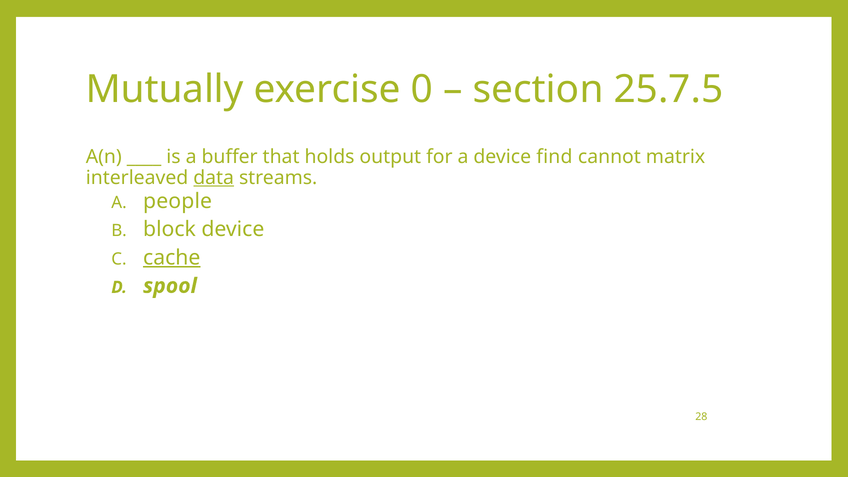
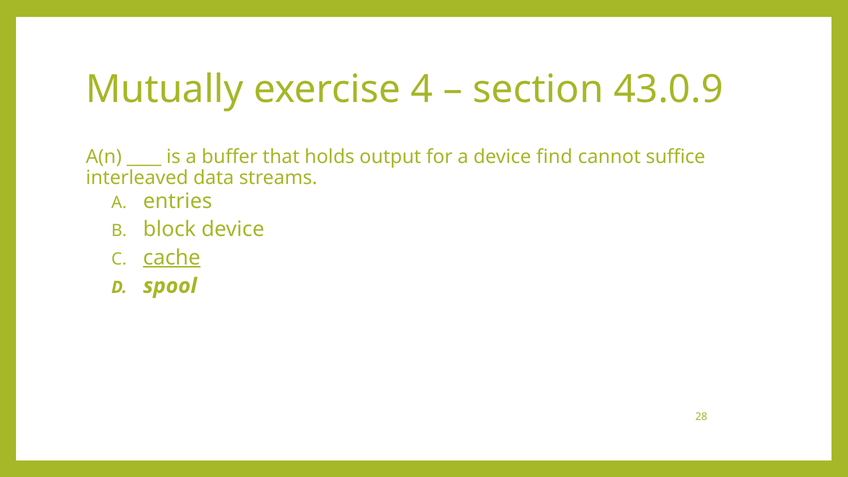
0: 0 -> 4
25.7.5: 25.7.5 -> 43.0.9
matrix: matrix -> suffice
data underline: present -> none
people: people -> entries
